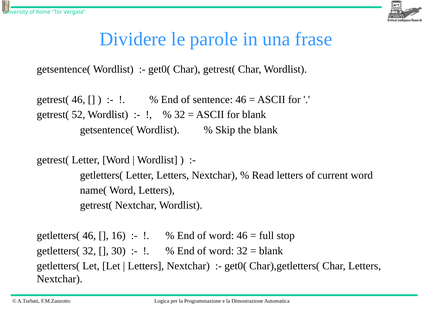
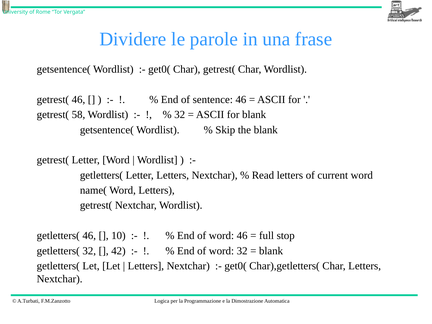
52: 52 -> 58
16: 16 -> 10
30: 30 -> 42
